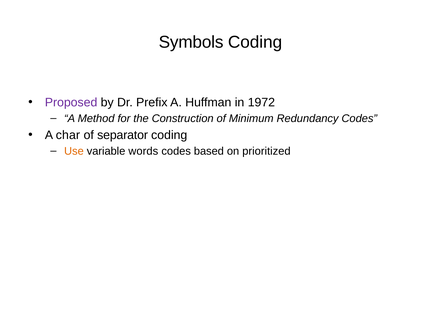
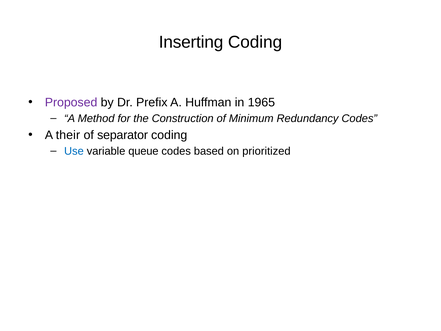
Symbols: Symbols -> Inserting
1972: 1972 -> 1965
char: char -> their
Use colour: orange -> blue
words: words -> queue
